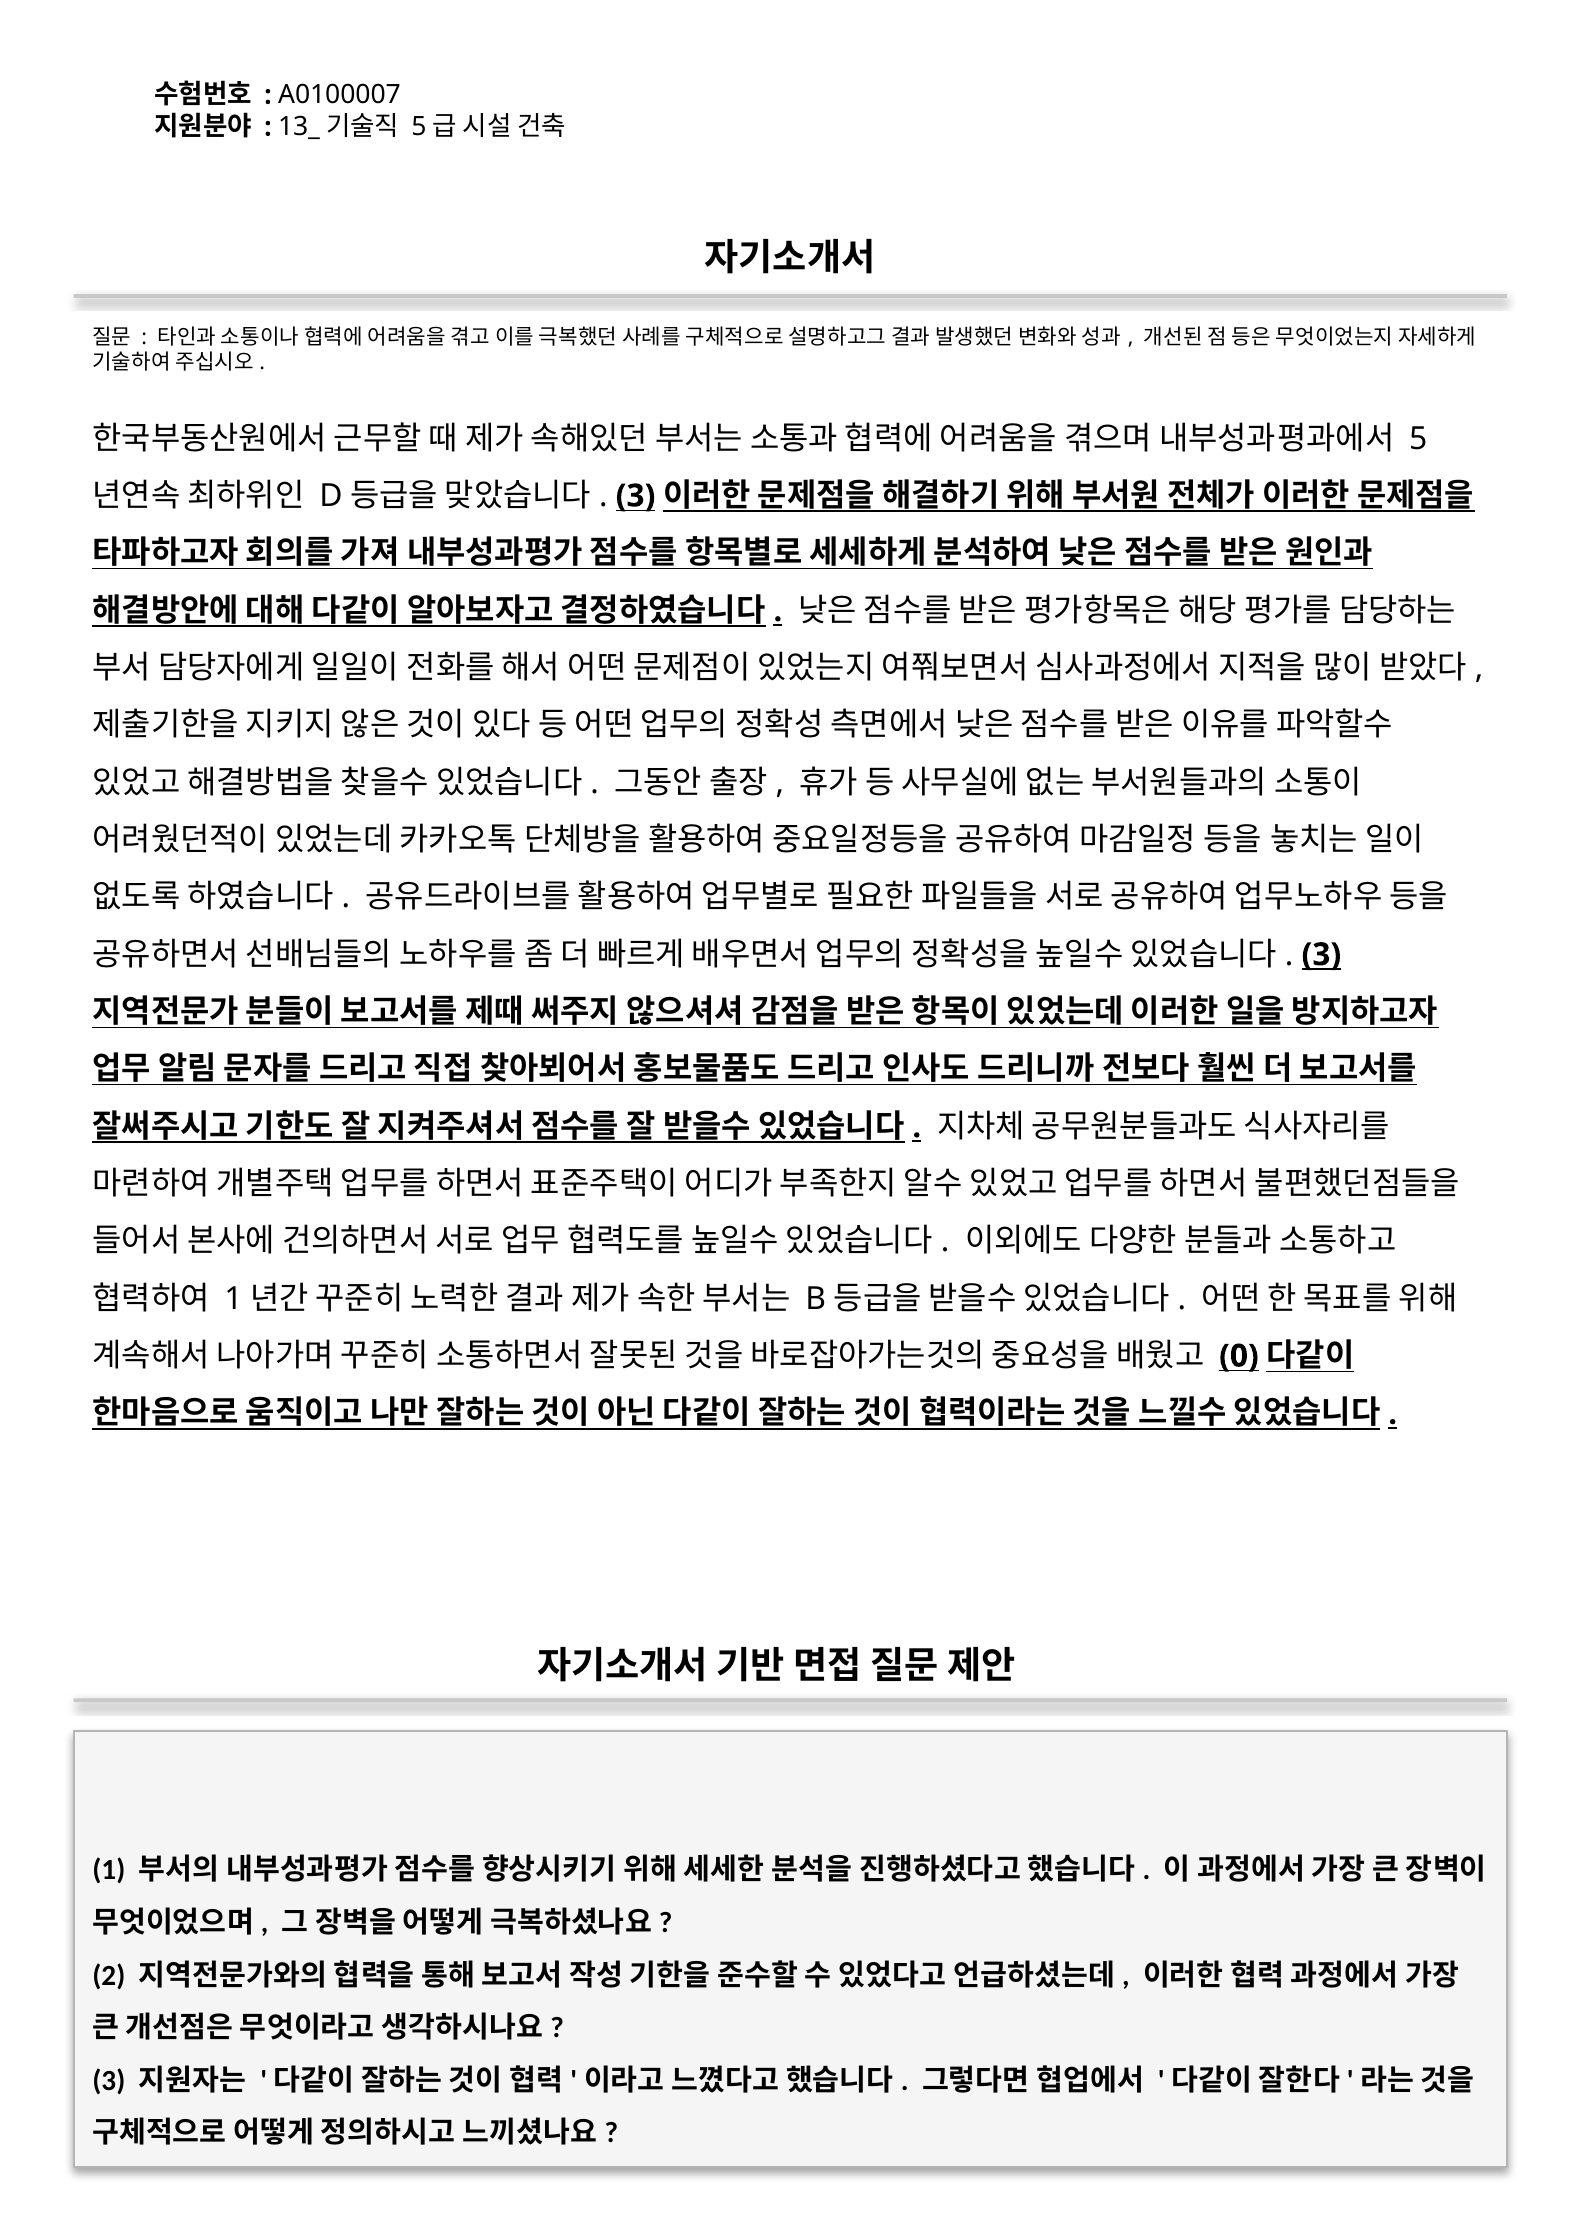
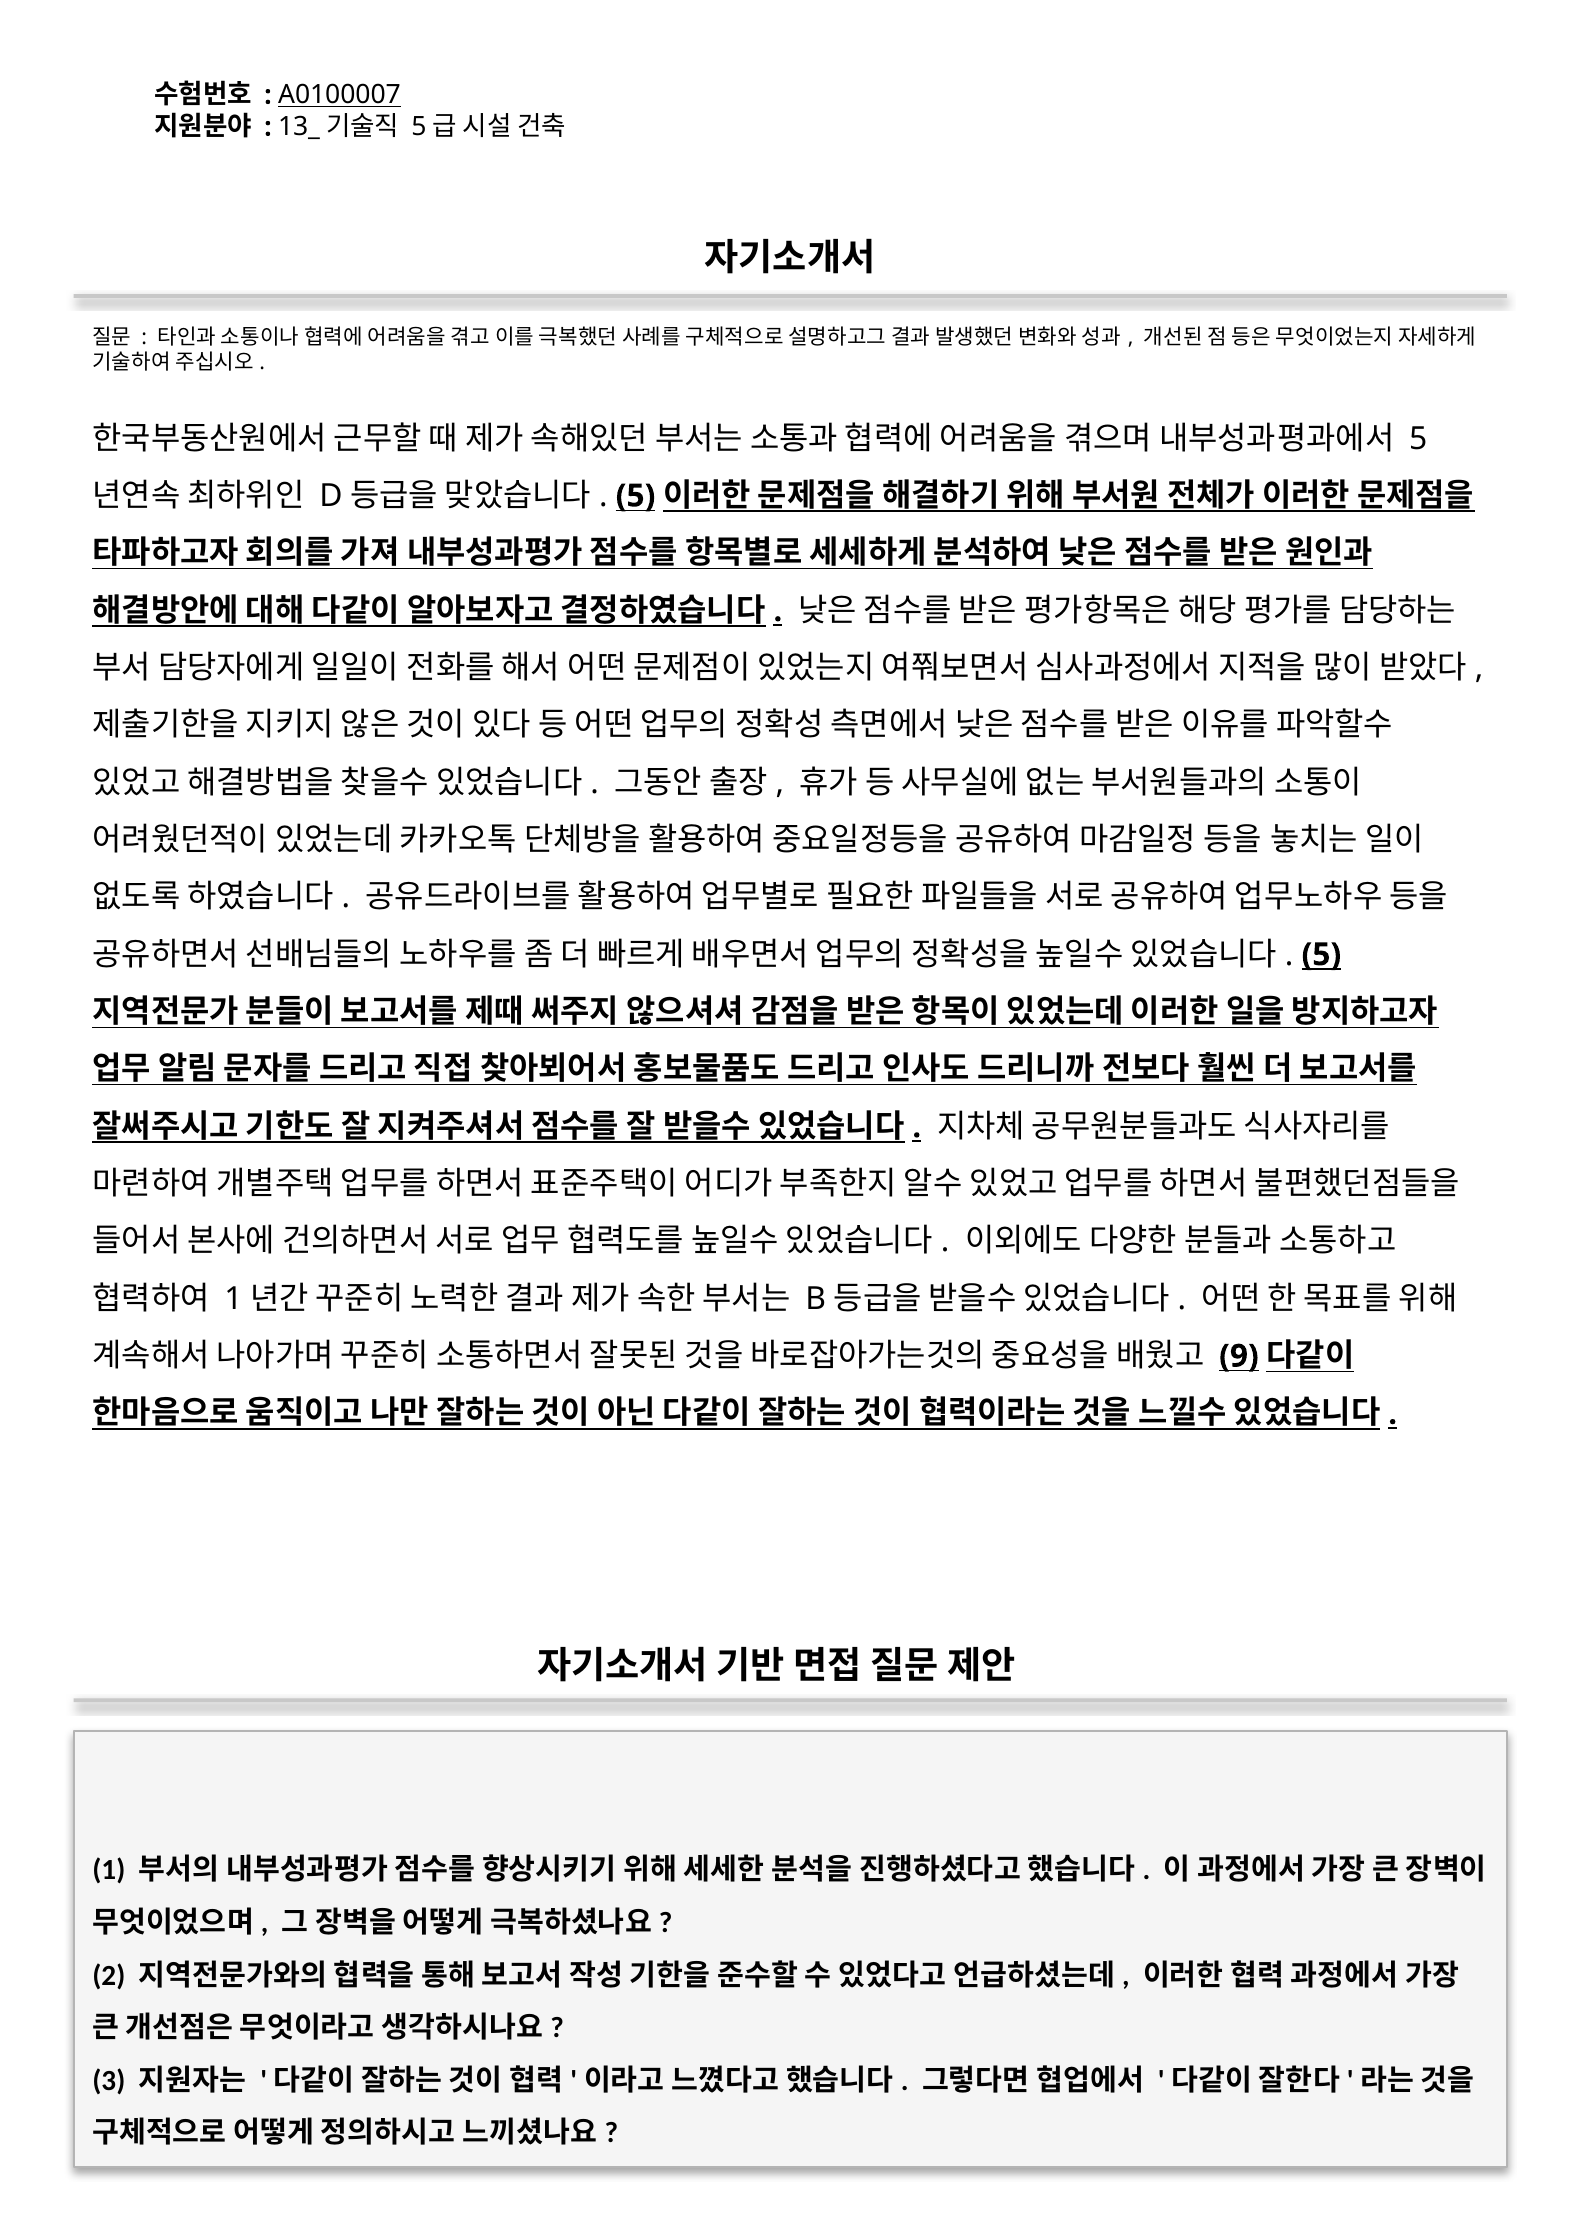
A0100007 underline: none -> present
3 at (636, 496): 3 -> 5
3 at (1321, 954): 3 -> 5
0: 0 -> 9
